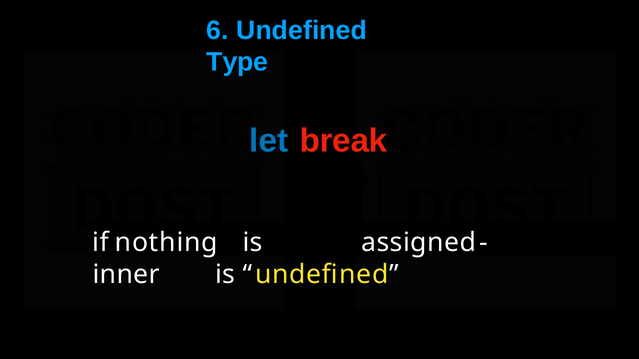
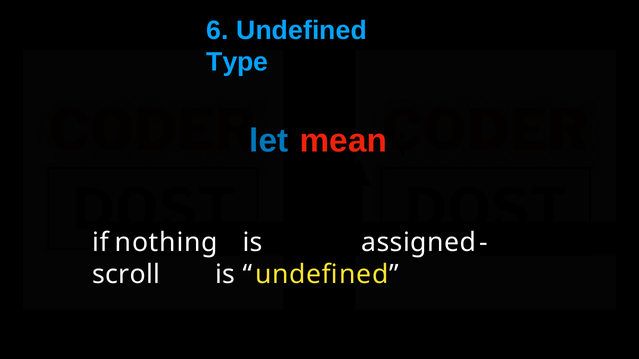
break: break -> mean
inner: inner -> scroll
